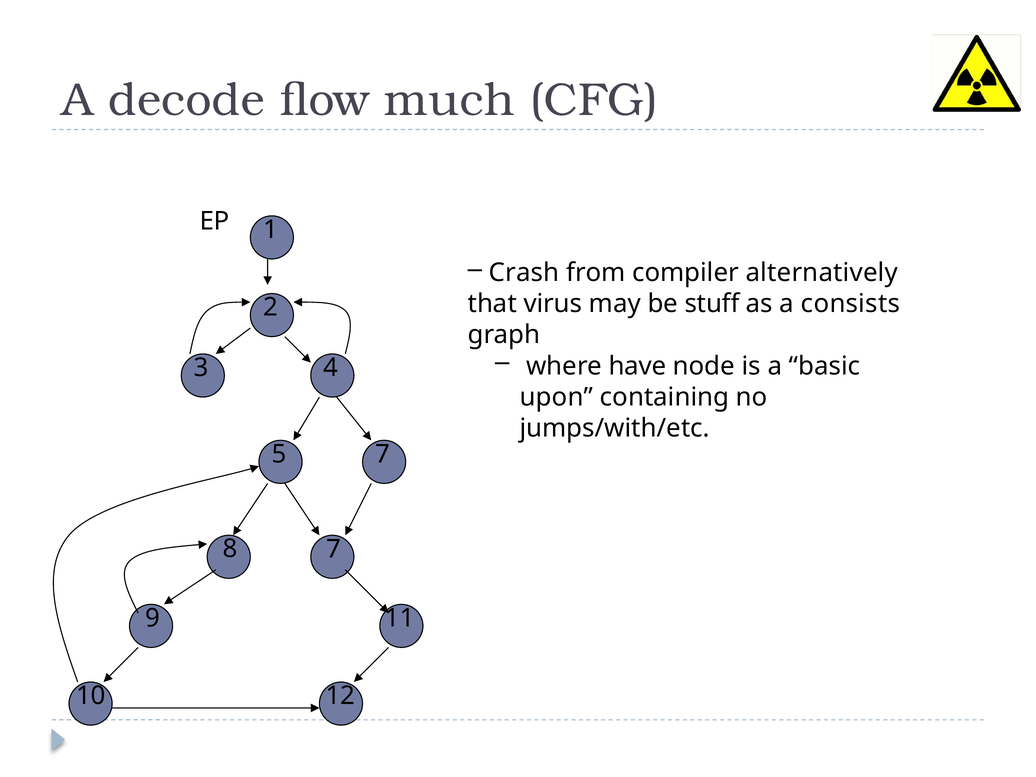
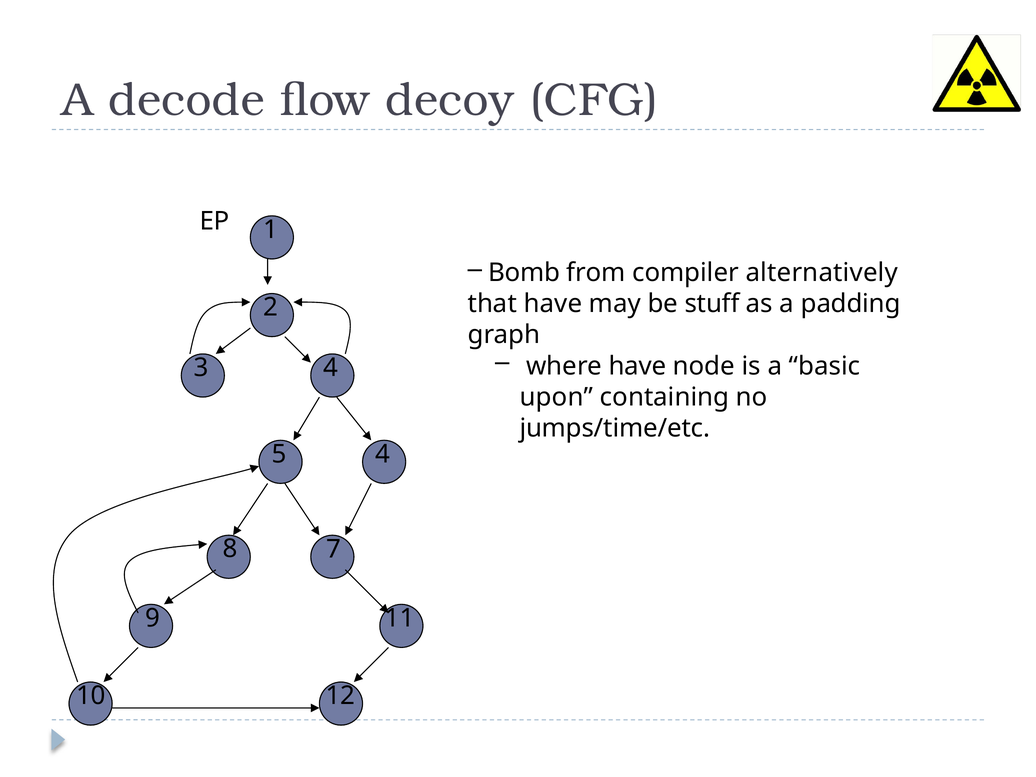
much: much -> decoy
Crash: Crash -> Bomb
that virus: virus -> have
consists: consists -> padding
jumps/with/etc: jumps/with/etc -> jumps/time/etc
5 7: 7 -> 4
